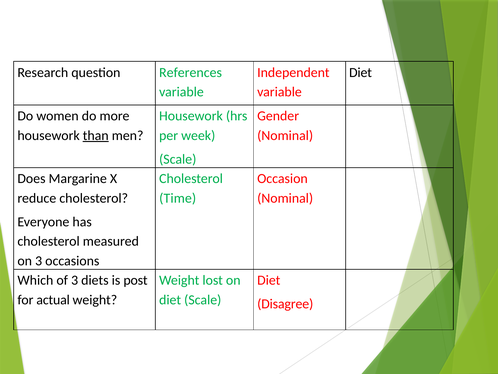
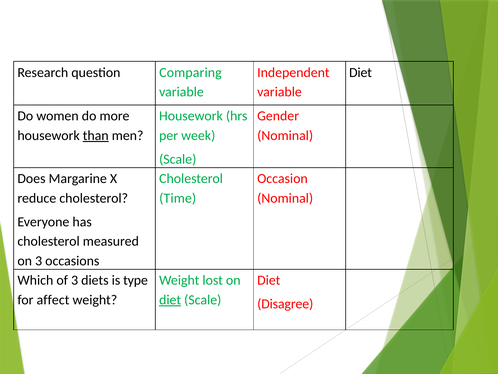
References: References -> Comparing
post: post -> type
actual: actual -> affect
diet at (170, 300) underline: none -> present
